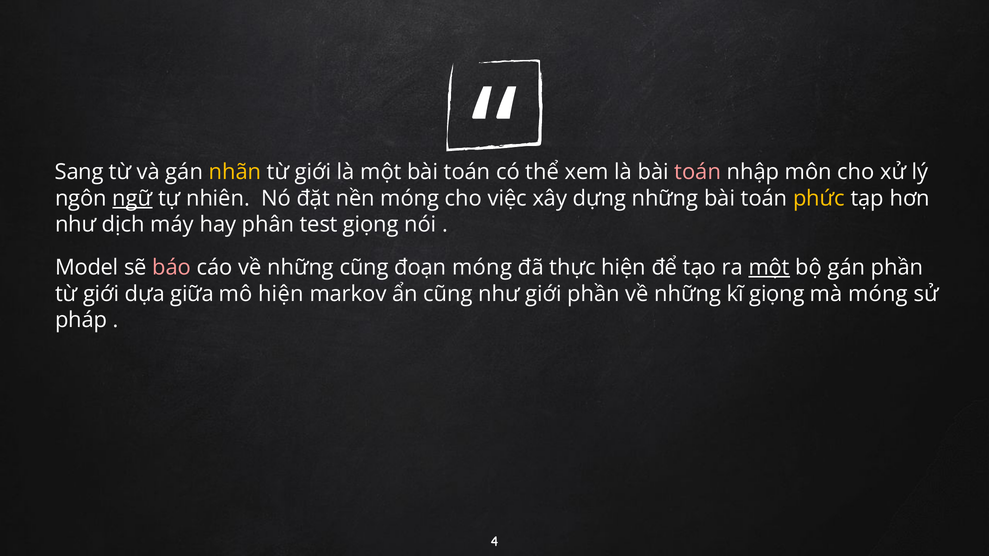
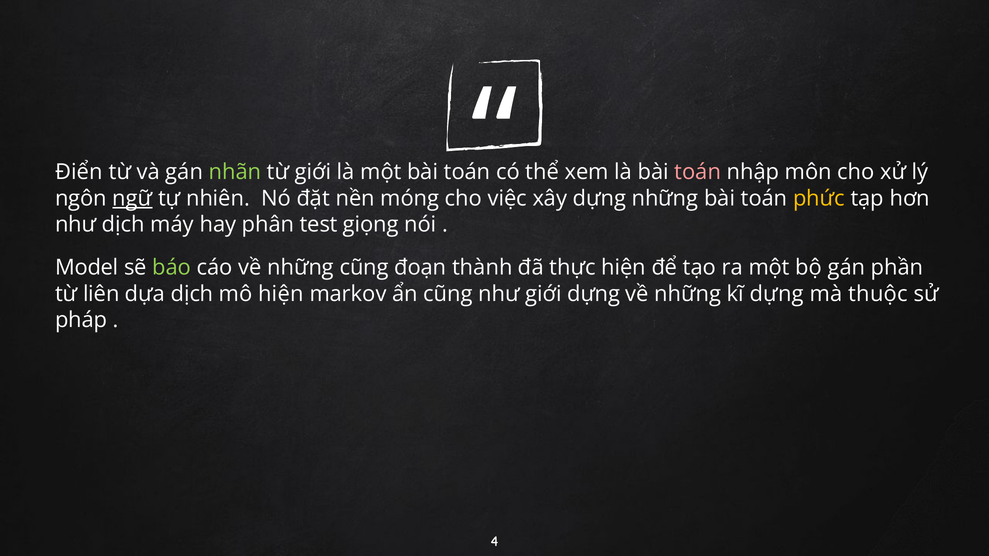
Sang: Sang -> Điển
nhãn colour: yellow -> light green
báo colour: pink -> light green
đoạn móng: móng -> thành
một at (769, 268) underline: present -> none
giới at (101, 294): giới -> liên
dựa giữa: giữa -> dịch
giới phần: phần -> dựng
kĩ giọng: giọng -> dựng
mà móng: móng -> thuộc
